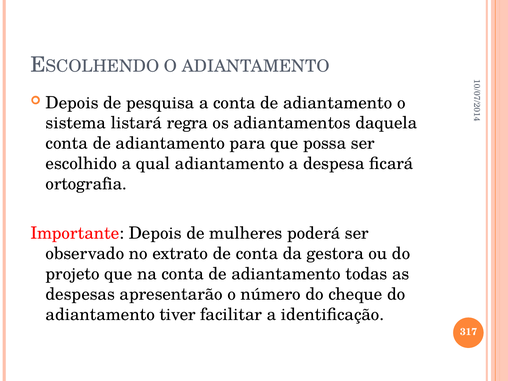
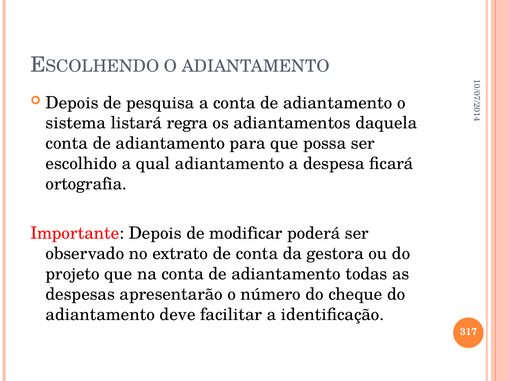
mulheres: mulheres -> modificar
tiver: tiver -> deve
